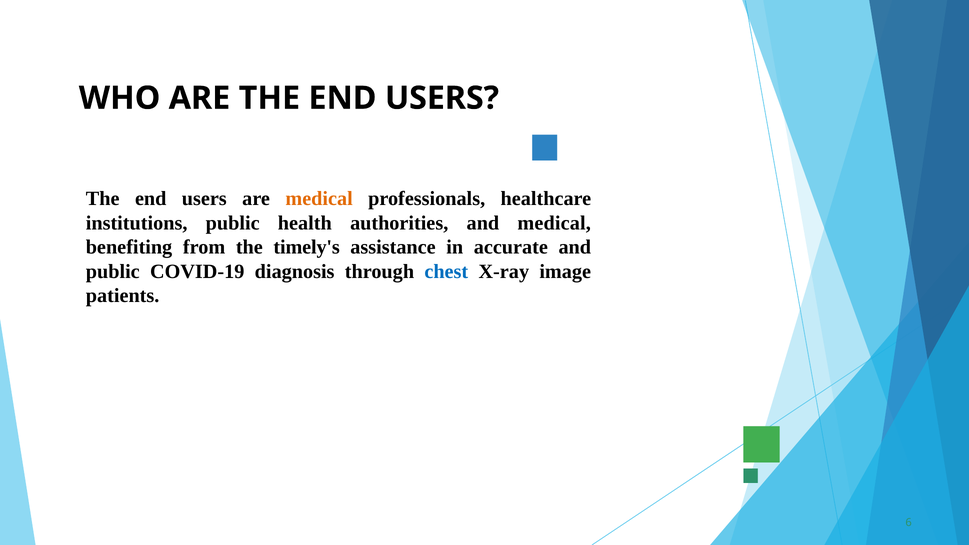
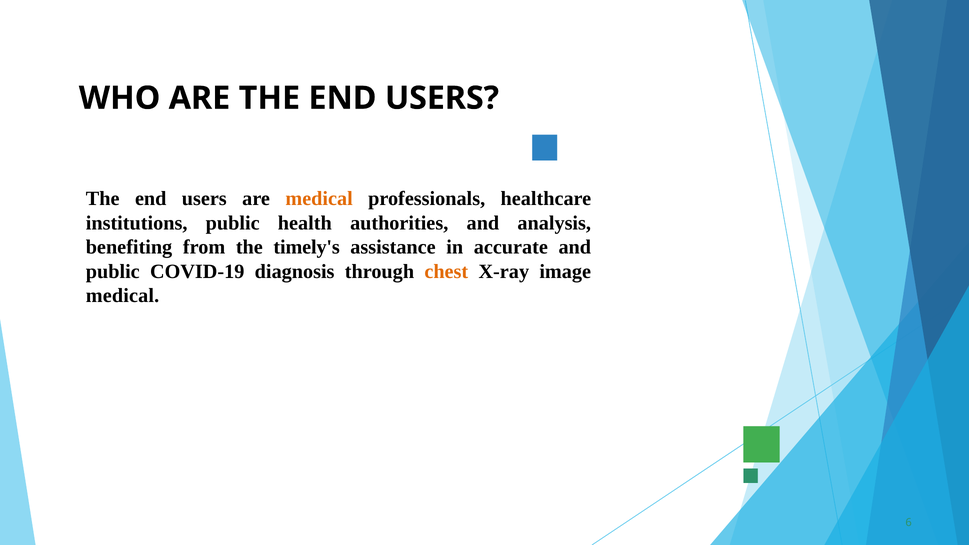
and medical: medical -> analysis
chest colour: blue -> orange
patients at (123, 296): patients -> medical
